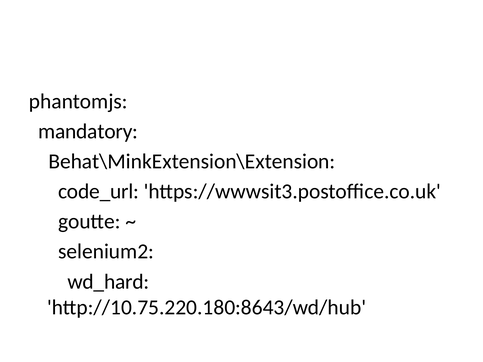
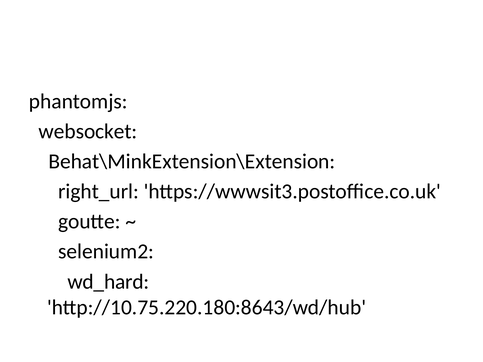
mandatory: mandatory -> websocket
code_url: code_url -> right_url
